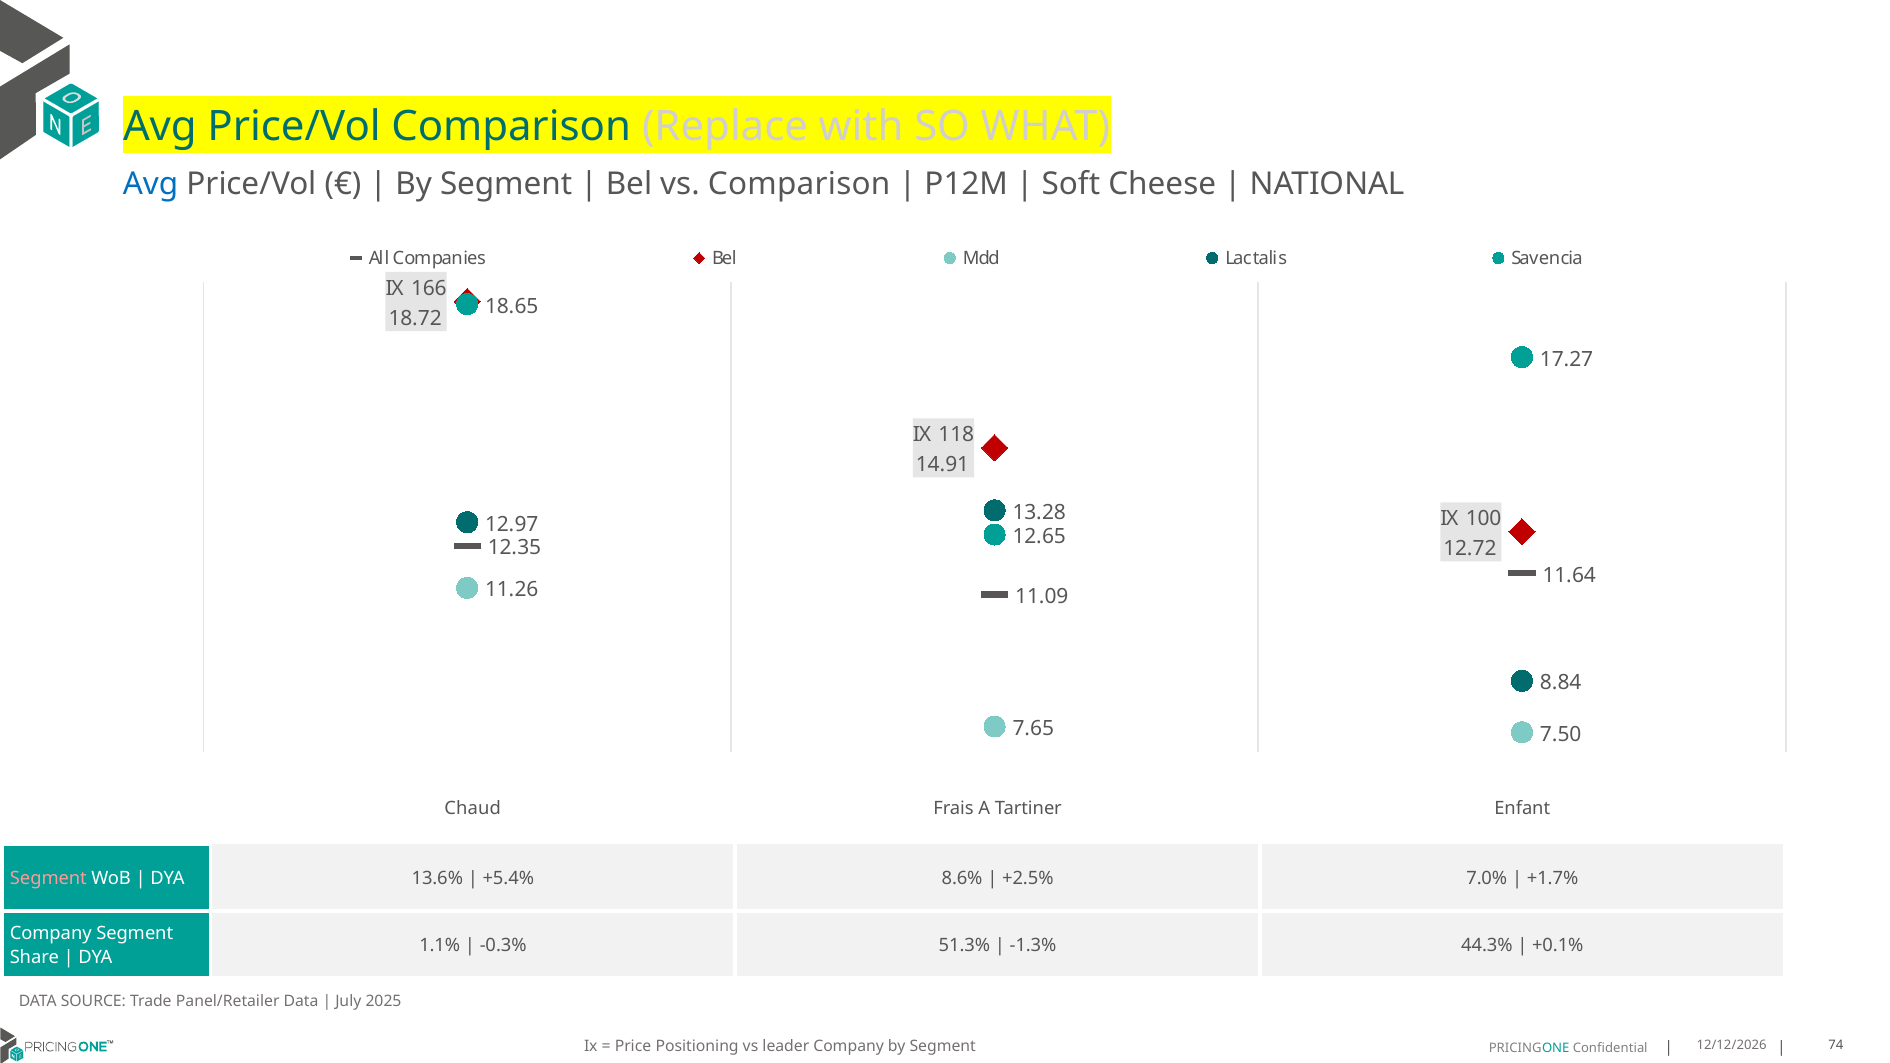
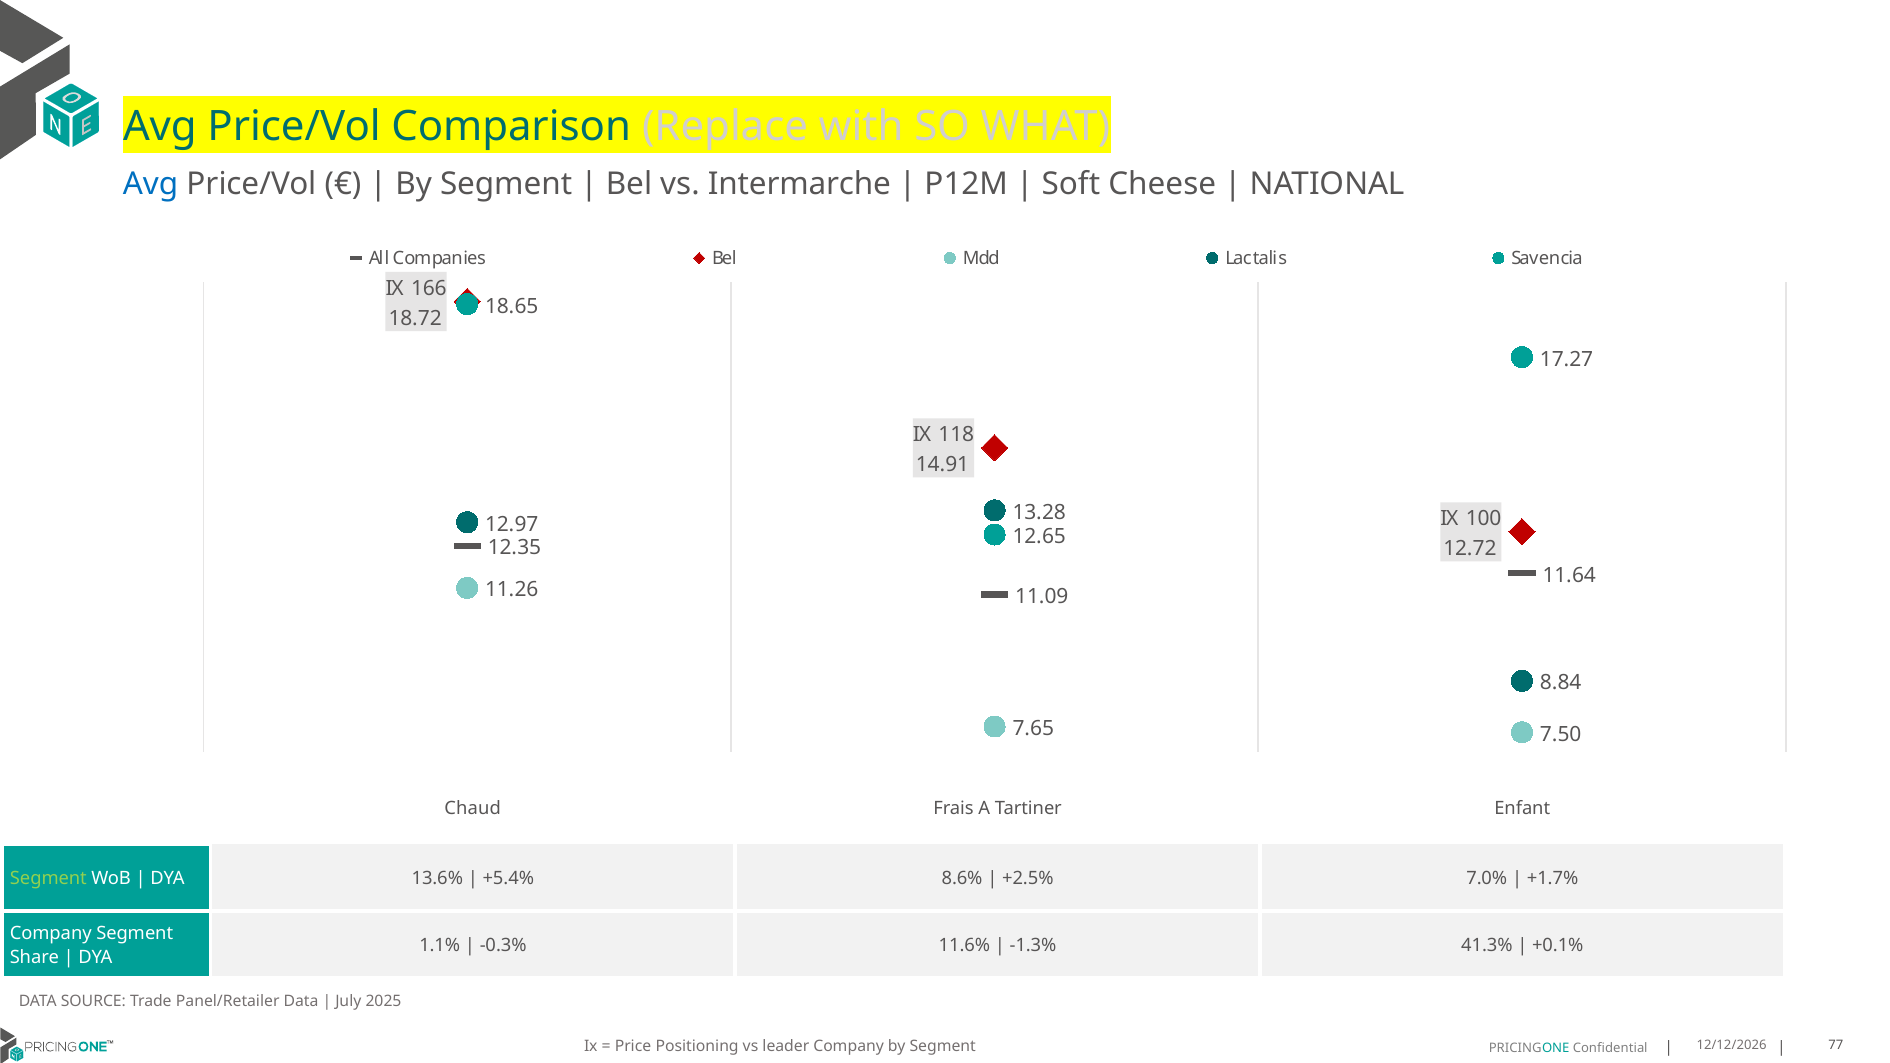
vs Comparison: Comparison -> Intermarche
Segment at (48, 879) colour: pink -> light green
51.3%: 51.3% -> 11.6%
44.3%: 44.3% -> 41.3%
74: 74 -> 77
